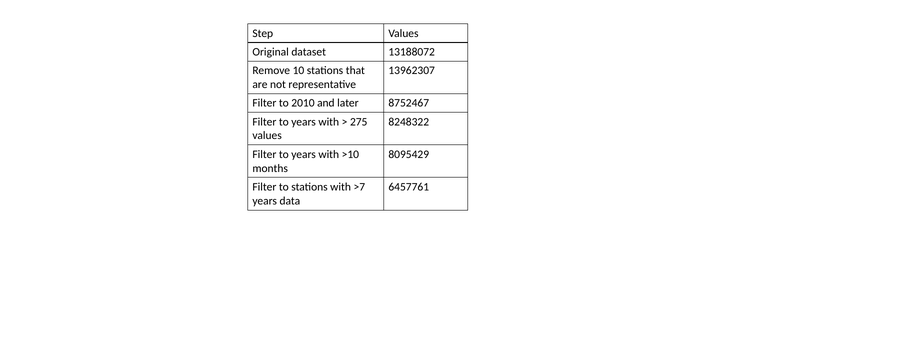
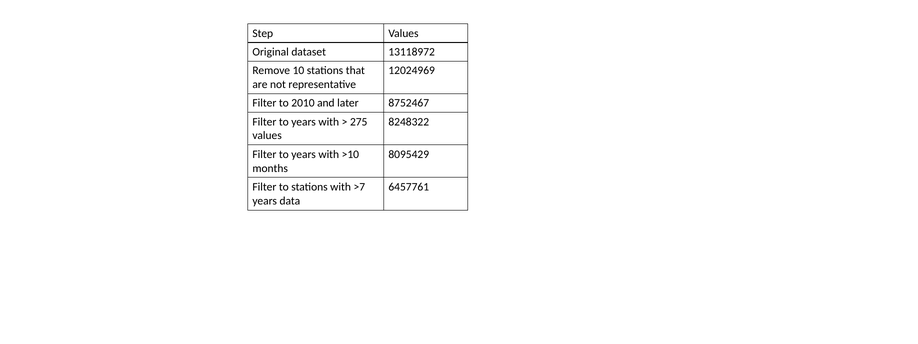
13188072: 13188072 -> 13118972
13962307: 13962307 -> 12024969
